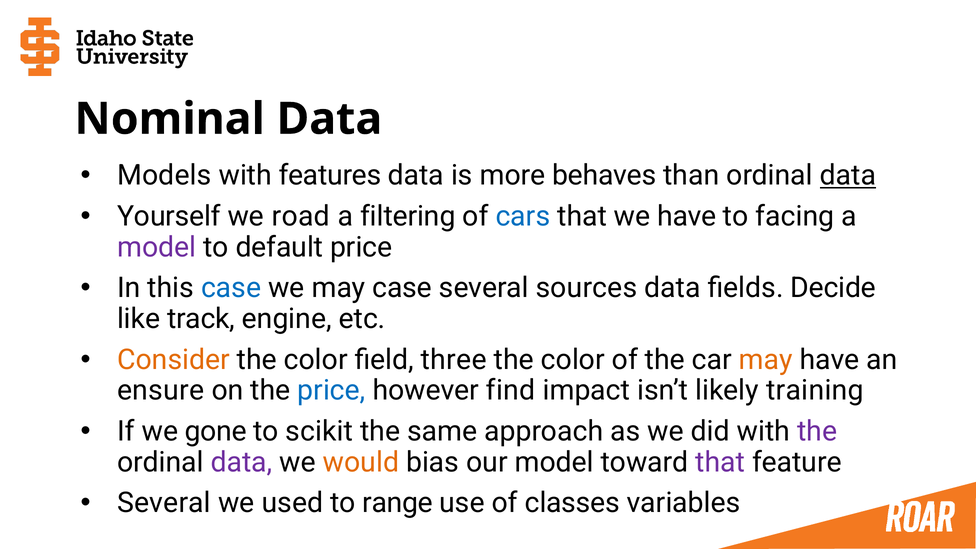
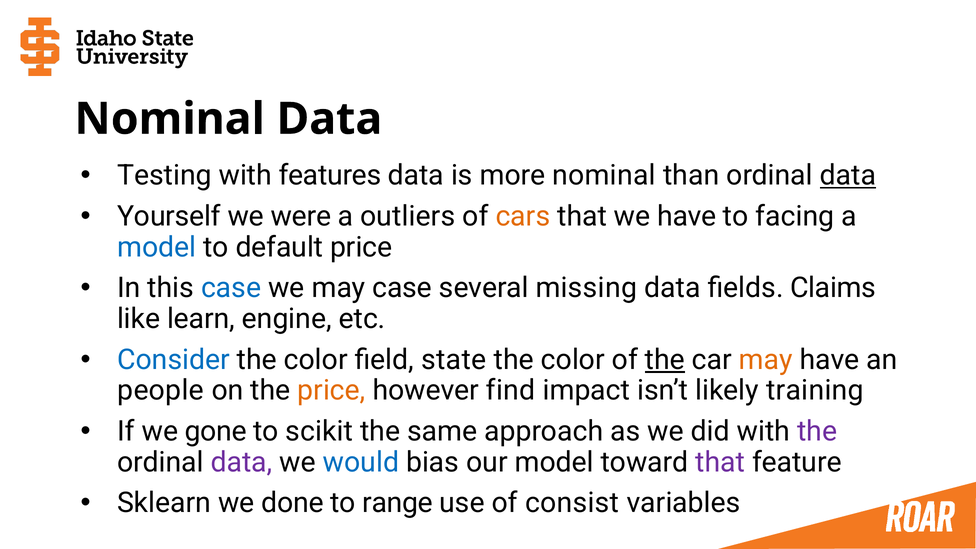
Models: Models -> Testing
more behaves: behaves -> nominal
road: road -> were
filtering: filtering -> outliers
cars colour: blue -> orange
model at (157, 247) colour: purple -> blue
sources: sources -> missing
Decide: Decide -> Claims
track: track -> learn
Consider colour: orange -> blue
three: three -> state
the at (665, 360) underline: none -> present
ensure: ensure -> people
price at (331, 390) colour: blue -> orange
would colour: orange -> blue
Several at (164, 503): Several -> Sklearn
used: used -> done
classes: classes -> consist
